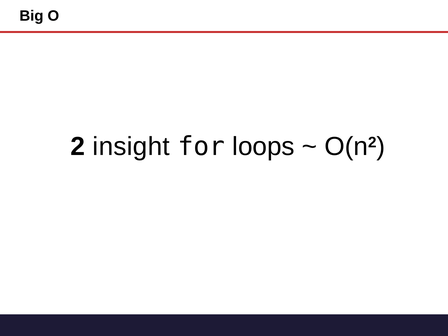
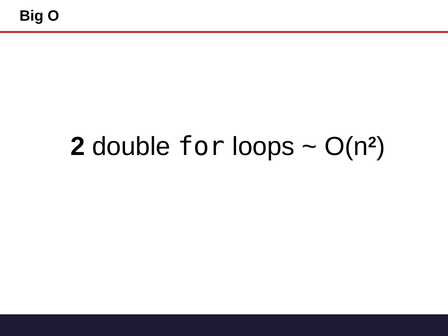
insight: insight -> double
